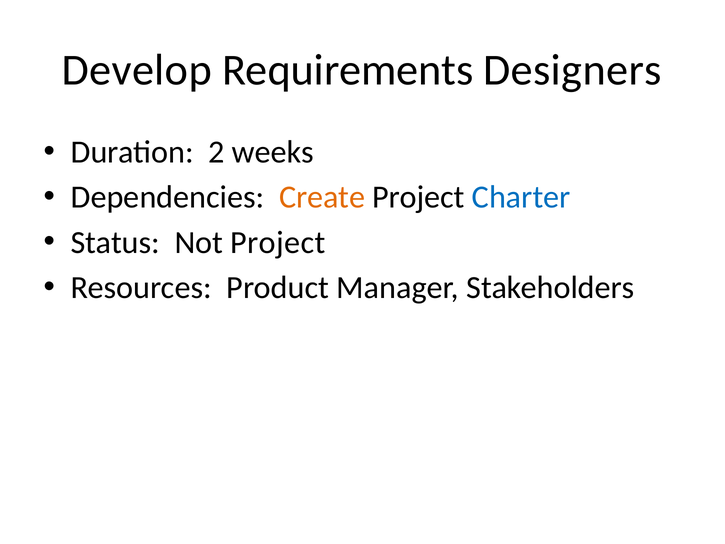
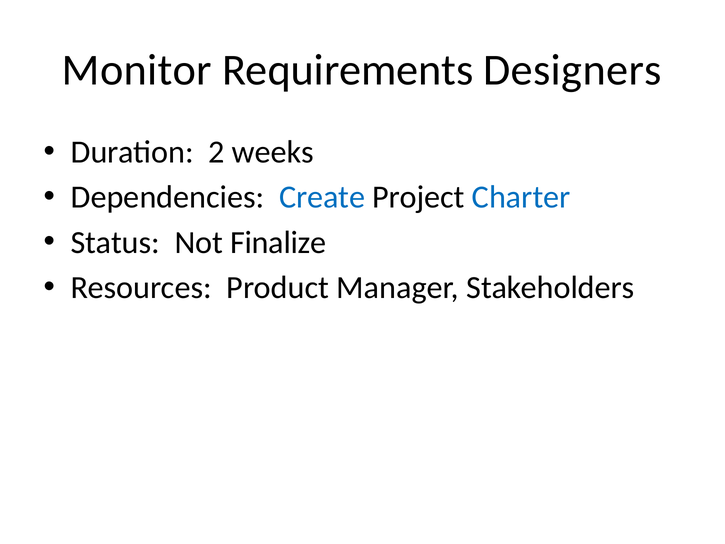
Develop: Develop -> Monitor
Create colour: orange -> blue
Not Project: Project -> Finalize
